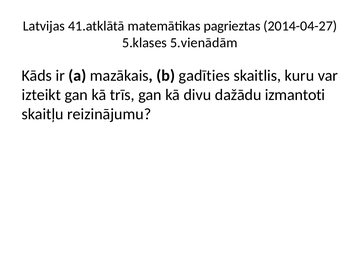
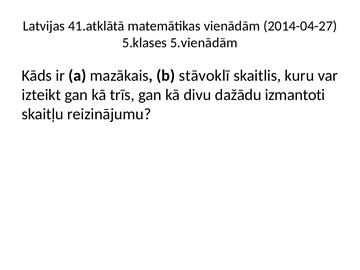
pagrieztas: pagrieztas -> vienādām
gadīties: gadīties -> stāvoklī
